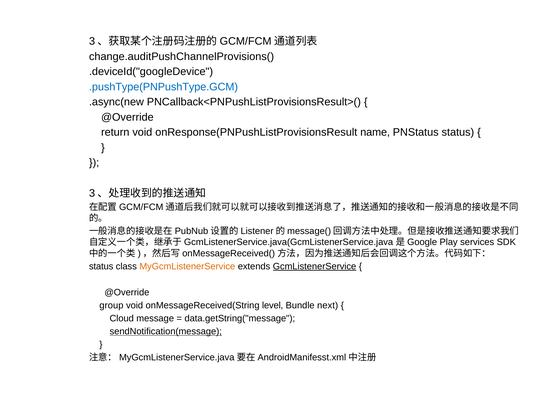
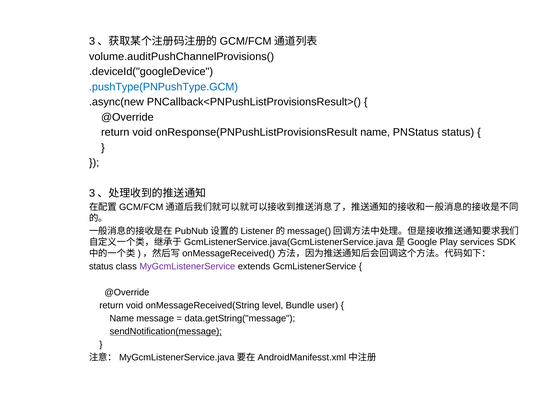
change.auditPushChannelProvisions(: change.auditPushChannelProvisions( -> volume.auditPushChannelProvisions(
MyGcmListenerService colour: orange -> purple
GcmListenerService underline: present -> none
group at (111, 305): group -> return
next: next -> user
Cloud at (122, 318): Cloud -> Name
